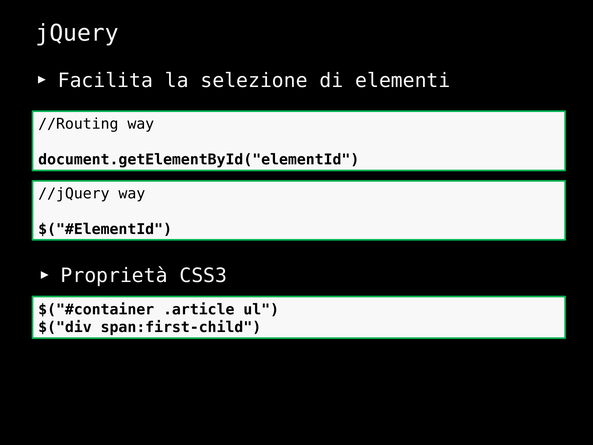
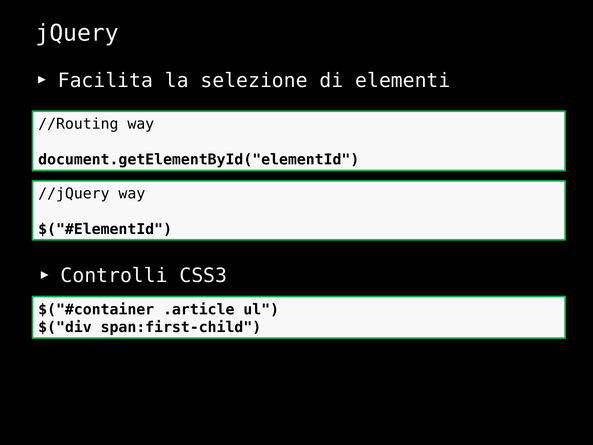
Proprietà: Proprietà -> Controlli
